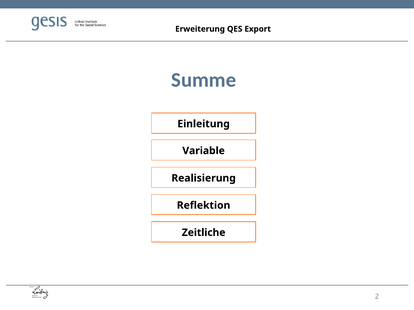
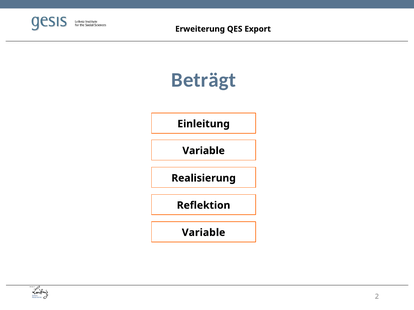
Summe: Summe -> Beträgt
Zeitliche at (204, 233): Zeitliche -> Variable
